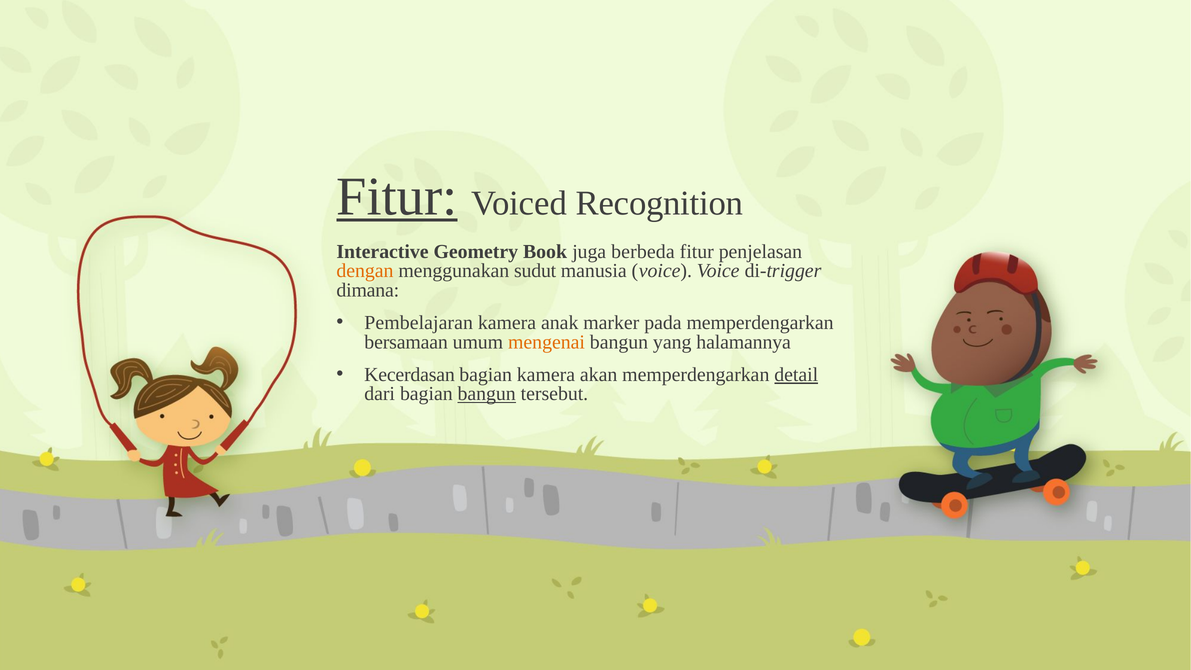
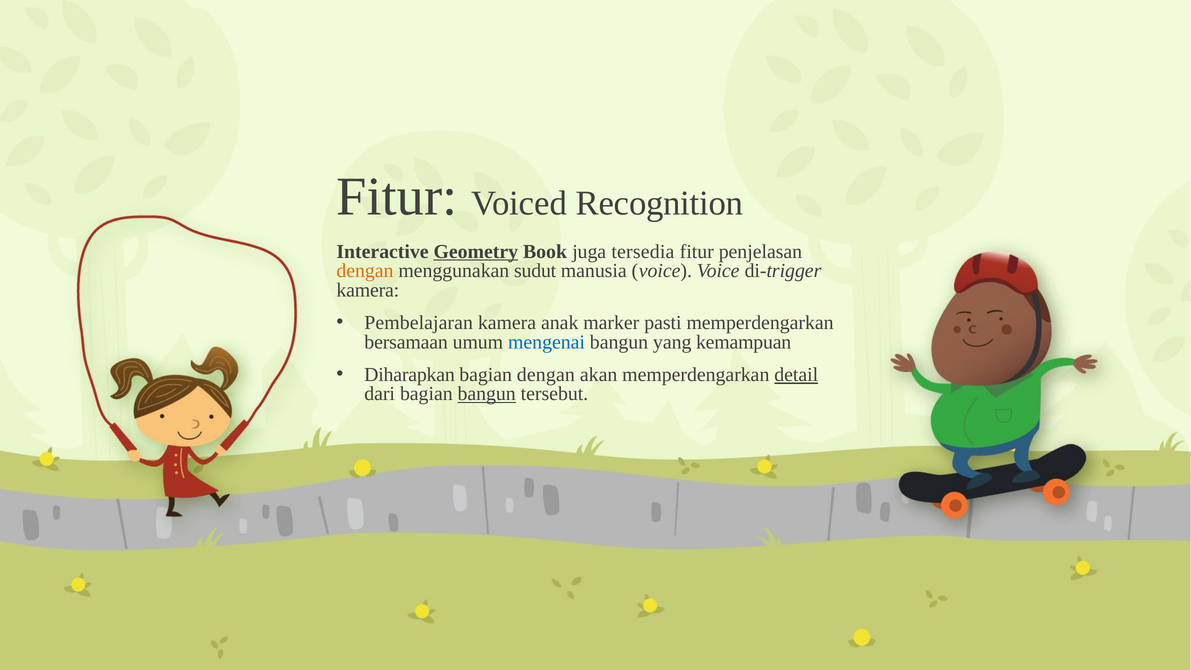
Fitur at (397, 196) underline: present -> none
Geometry underline: none -> present
berbeda: berbeda -> tersedia
dimana at (368, 290): dimana -> kamera
pada: pada -> pasti
mengenai colour: orange -> blue
halamannya: halamannya -> kemampuan
Kecerdasan: Kecerdasan -> Diharapkan
bagian kamera: kamera -> dengan
